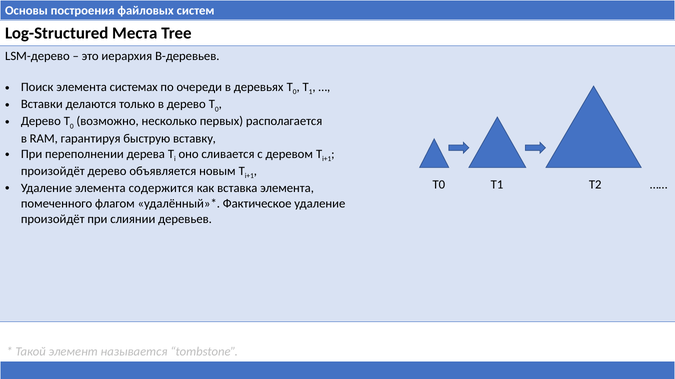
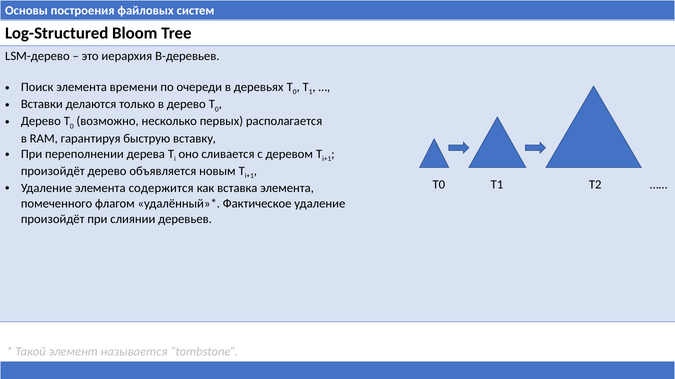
Места: Места -> Bloom
системах: системах -> времени
